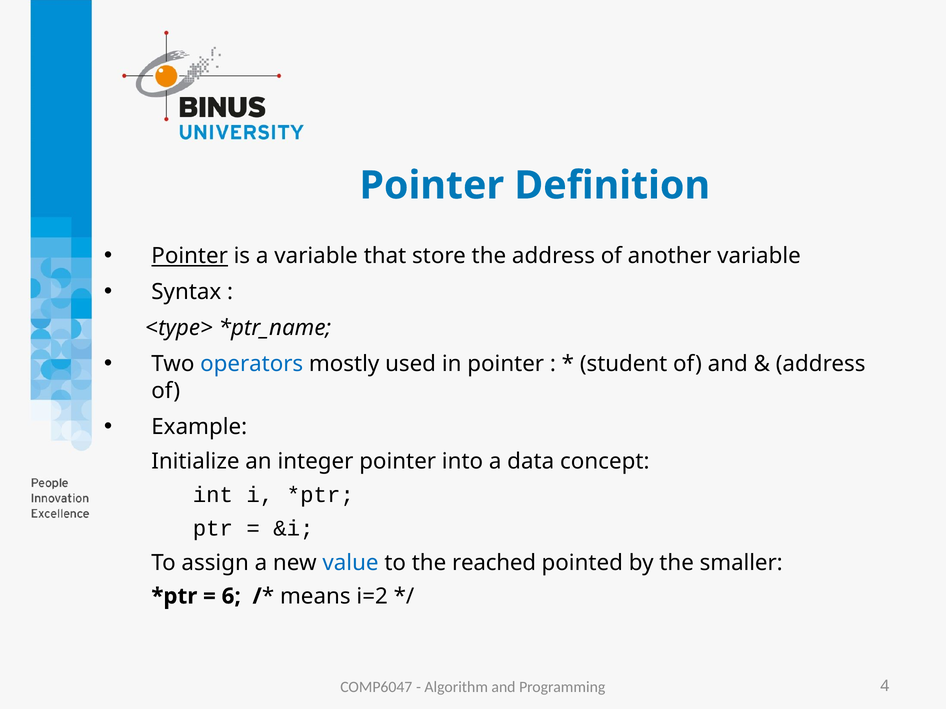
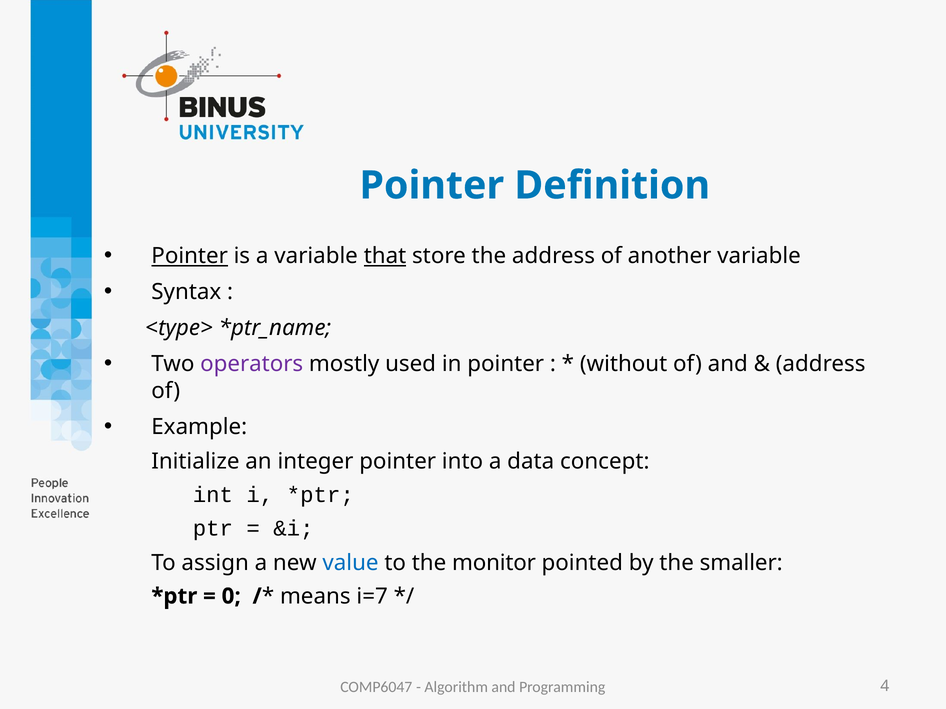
that underline: none -> present
operators colour: blue -> purple
student: student -> without
reached: reached -> monitor
6: 6 -> 0
i=2: i=2 -> i=7
